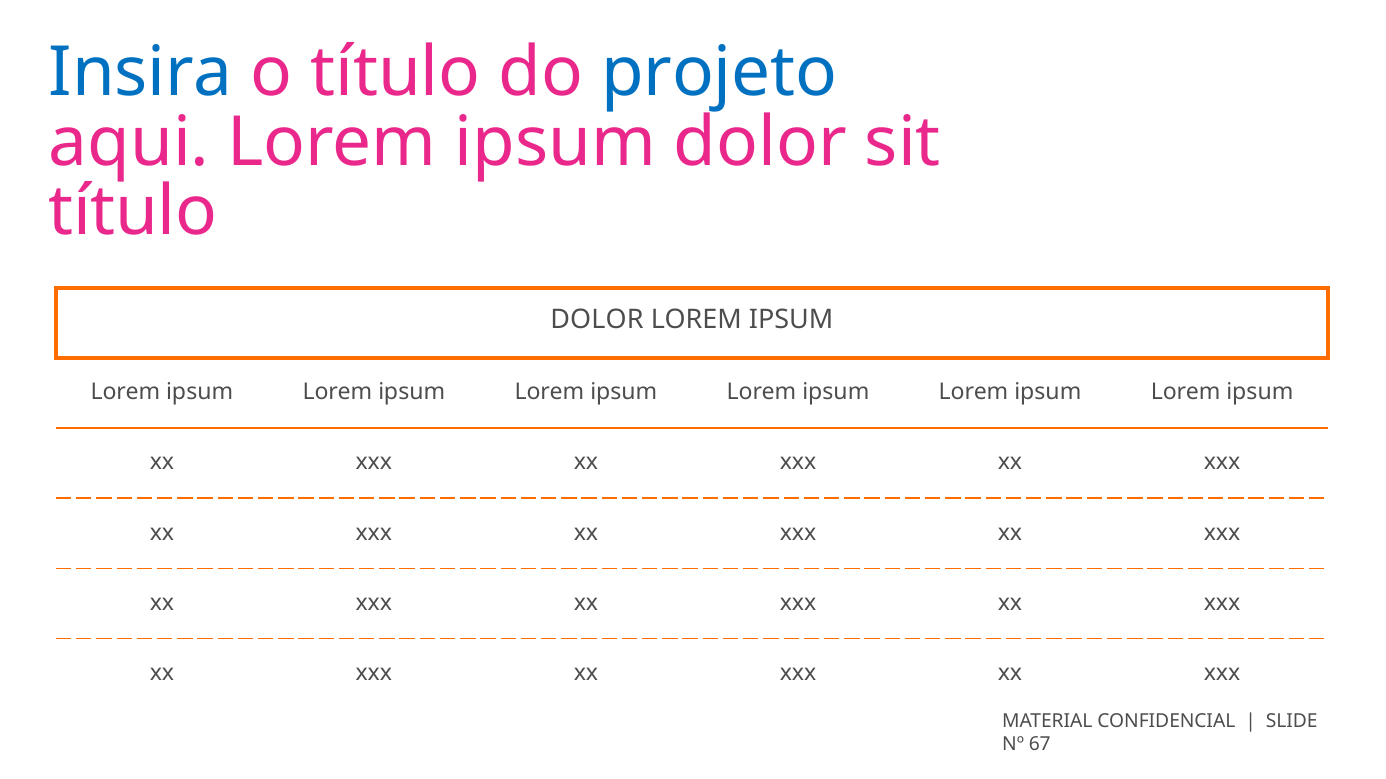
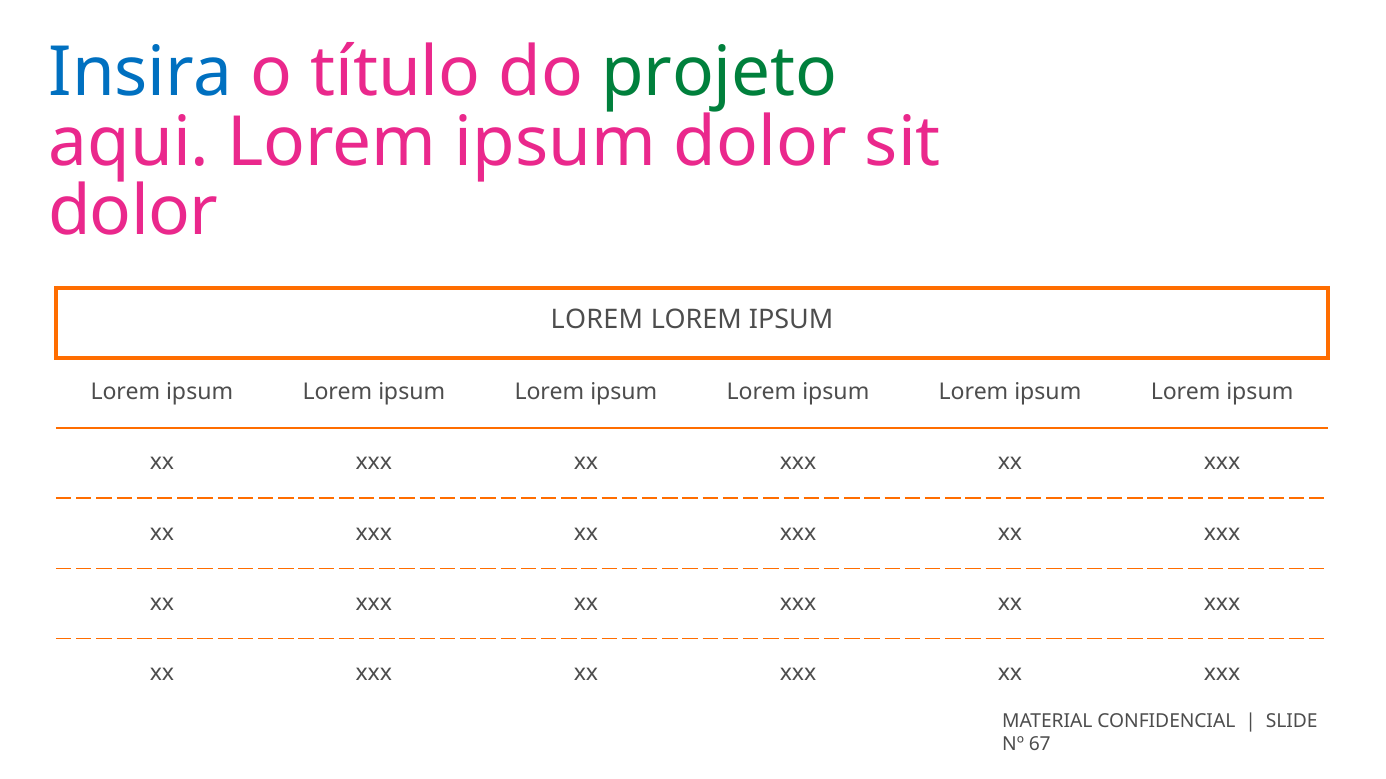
projeto colour: blue -> green
título at (133, 212): título -> dolor
DOLOR at (597, 320): DOLOR -> LOREM
